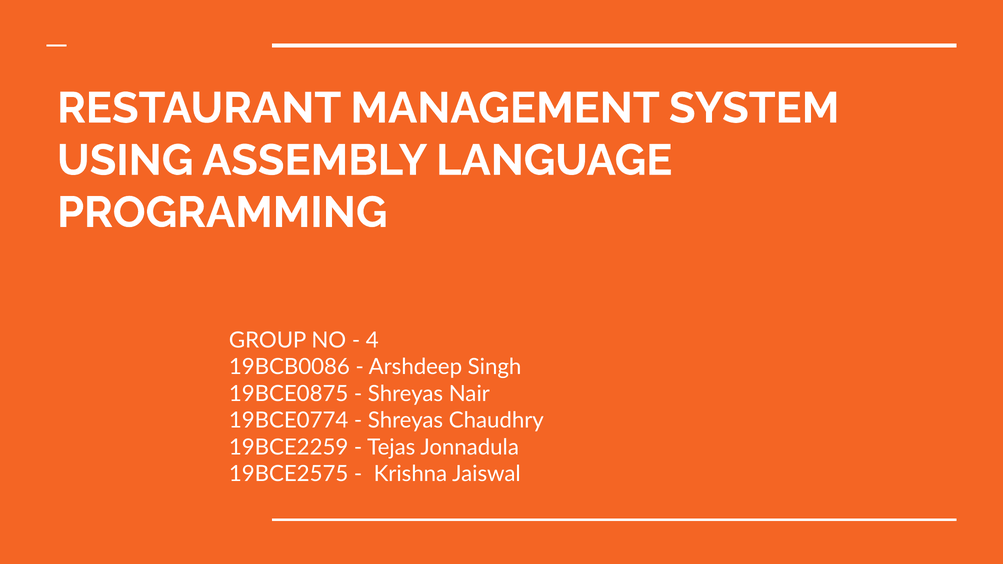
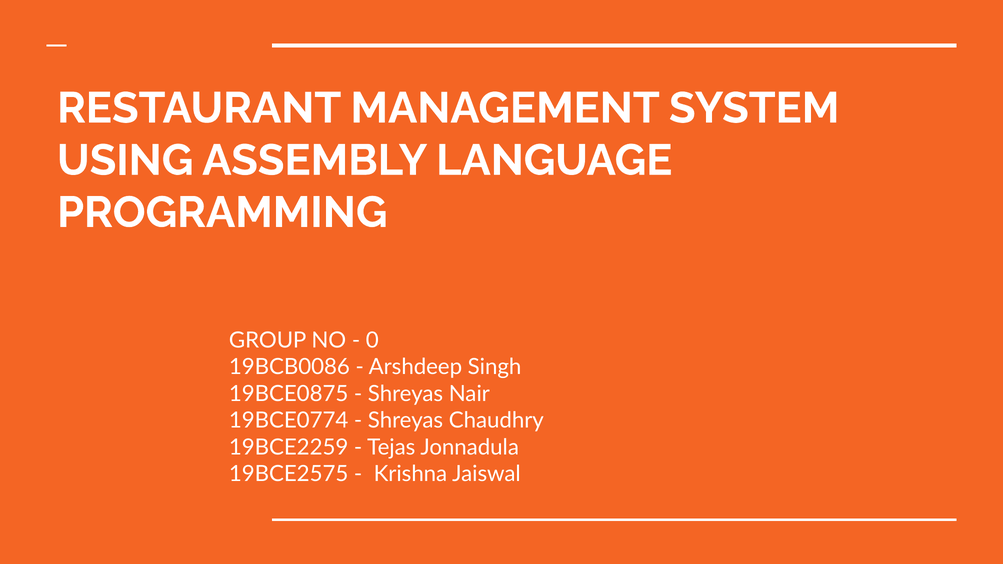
4: 4 -> 0
